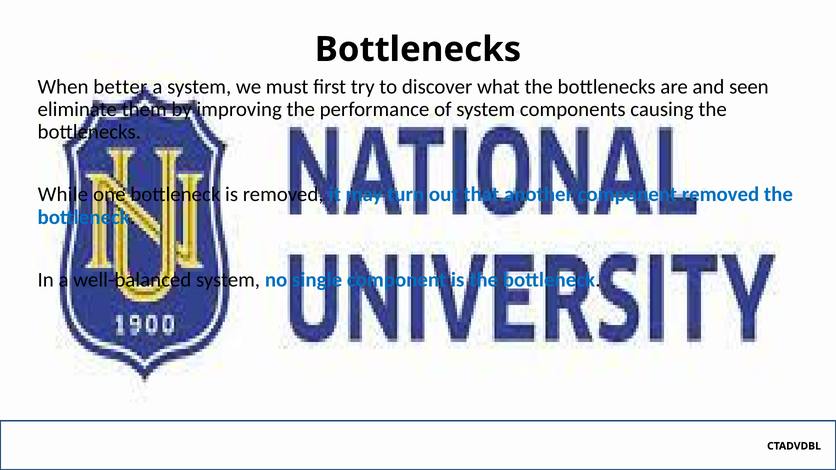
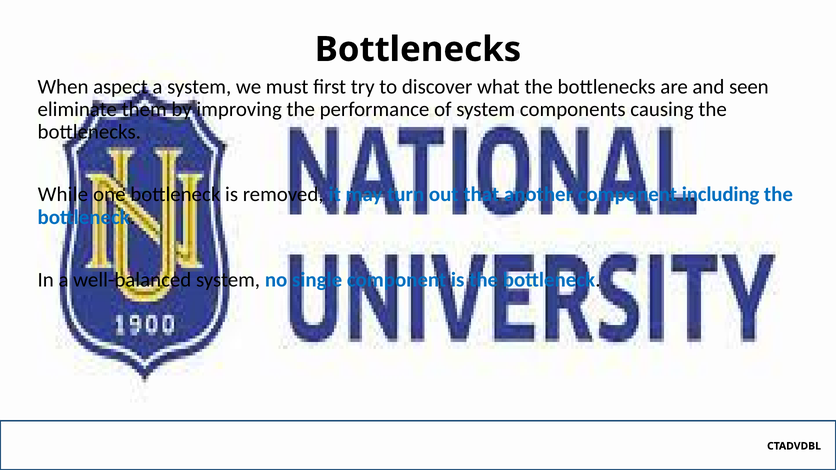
better: better -> aspect
component removed: removed -> including
